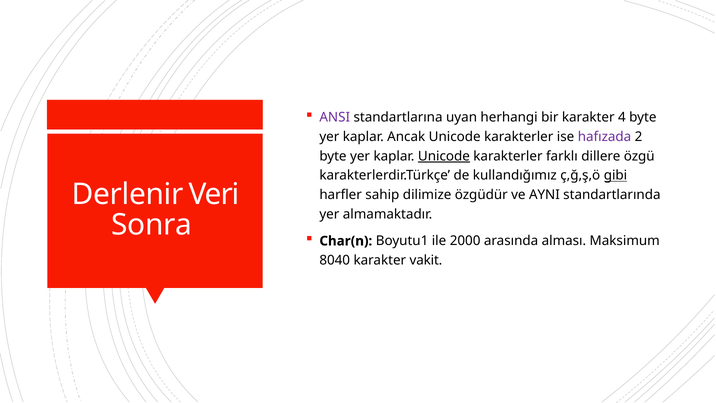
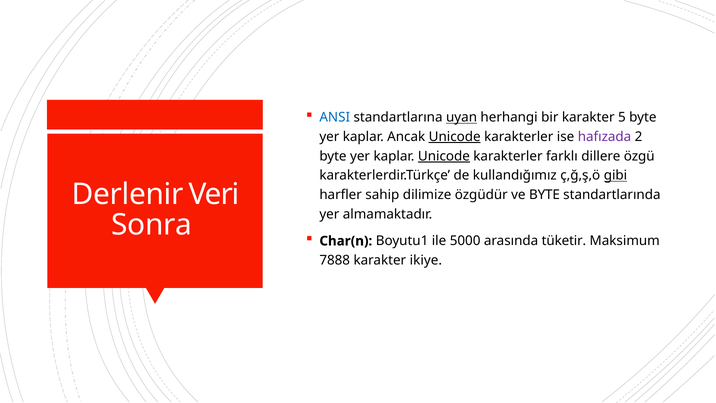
ANSI colour: purple -> blue
uyan underline: none -> present
4: 4 -> 5
Unicode at (455, 137) underline: none -> present
ve AYNI: AYNI -> BYTE
2000: 2000 -> 5000
alması: alması -> tüketir
8040: 8040 -> 7888
vakit: vakit -> ikiye
